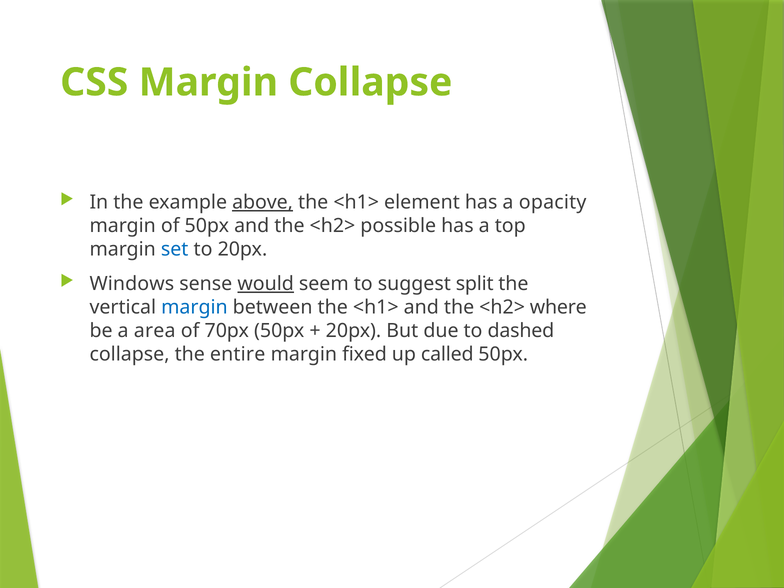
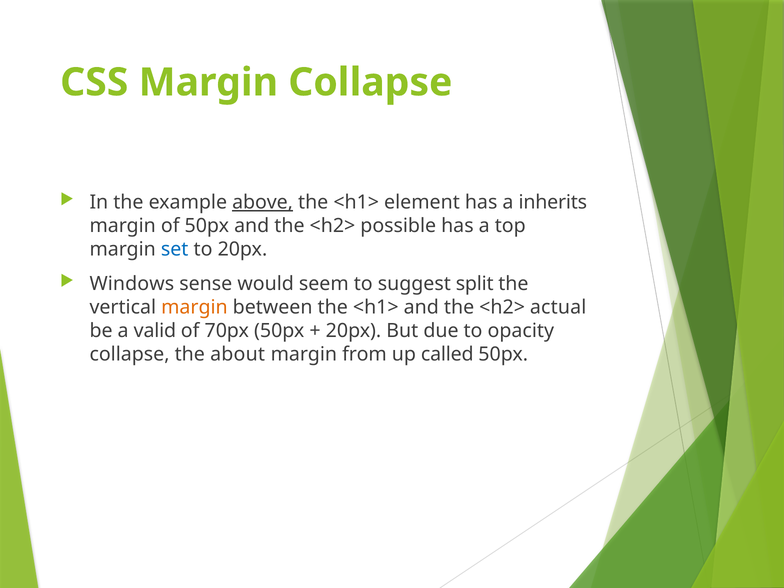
opacity: opacity -> inherits
would underline: present -> none
margin at (194, 307) colour: blue -> orange
where: where -> actual
area: area -> valid
dashed: dashed -> opacity
entire: entire -> about
fixed: fixed -> from
